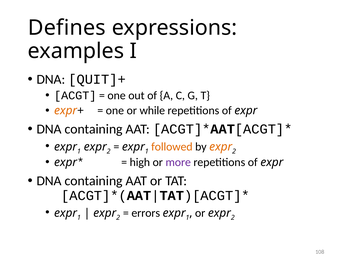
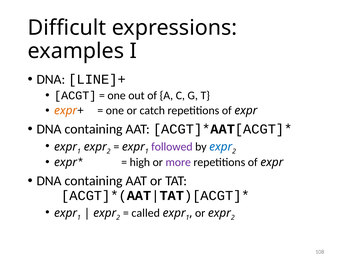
Defines: Defines -> Difficult
QUIT]+: QUIT]+ -> LINE]+
while: while -> catch
followed colour: orange -> purple
expr at (221, 147) colour: orange -> blue
errors: errors -> called
